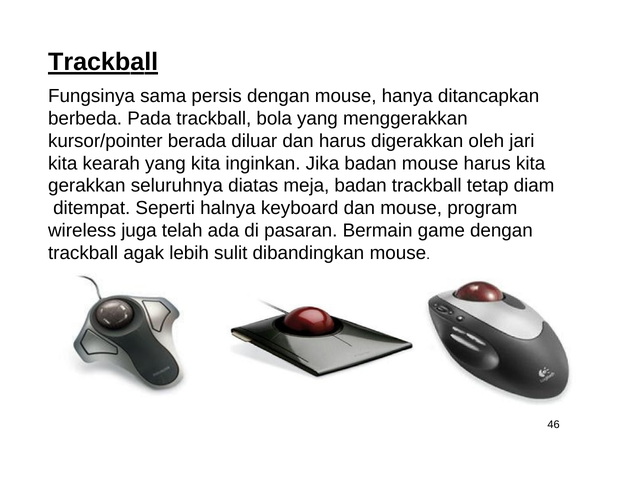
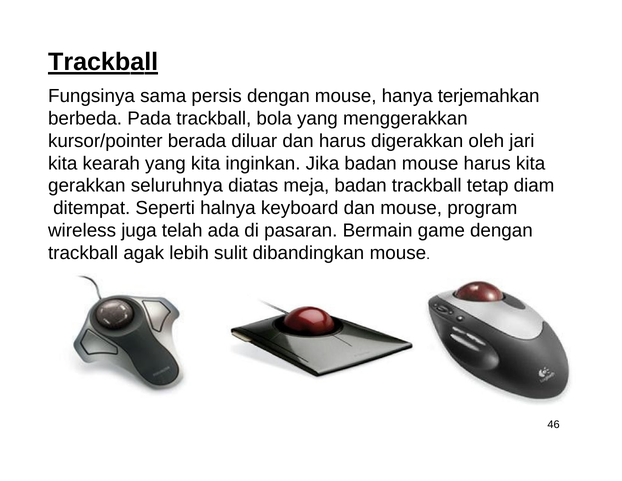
ditancapkan: ditancapkan -> terjemahkan
